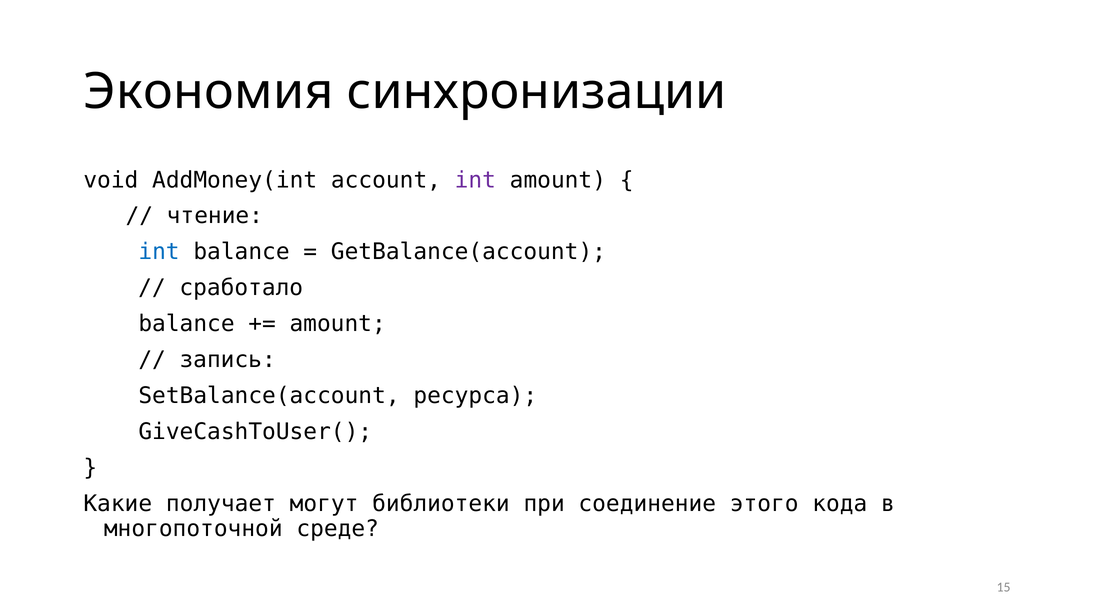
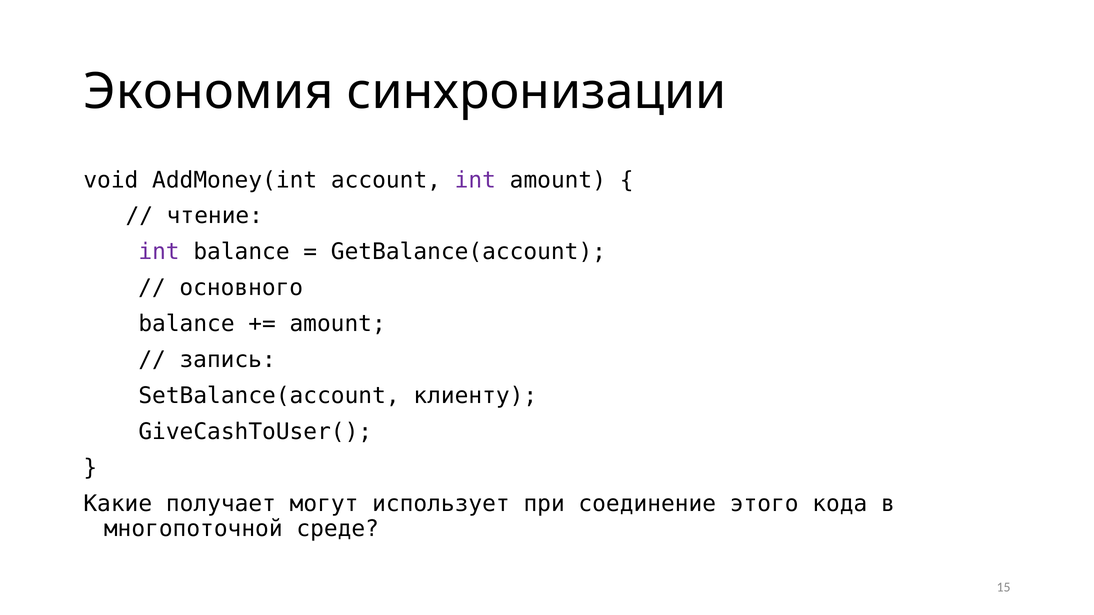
int at (159, 252) colour: blue -> purple
сработало: сработало -> основного
ресурса: ресурса -> клиенту
библиотеки: библиотеки -> использует
